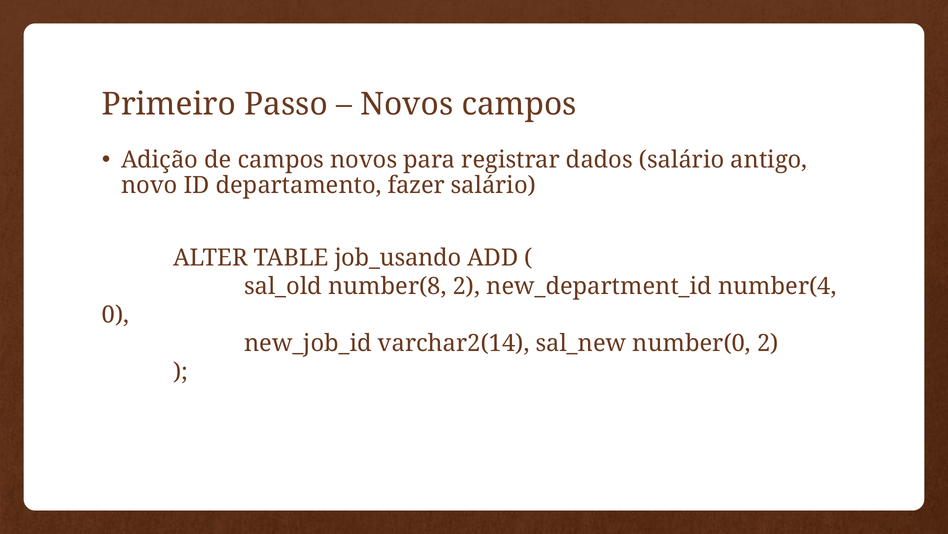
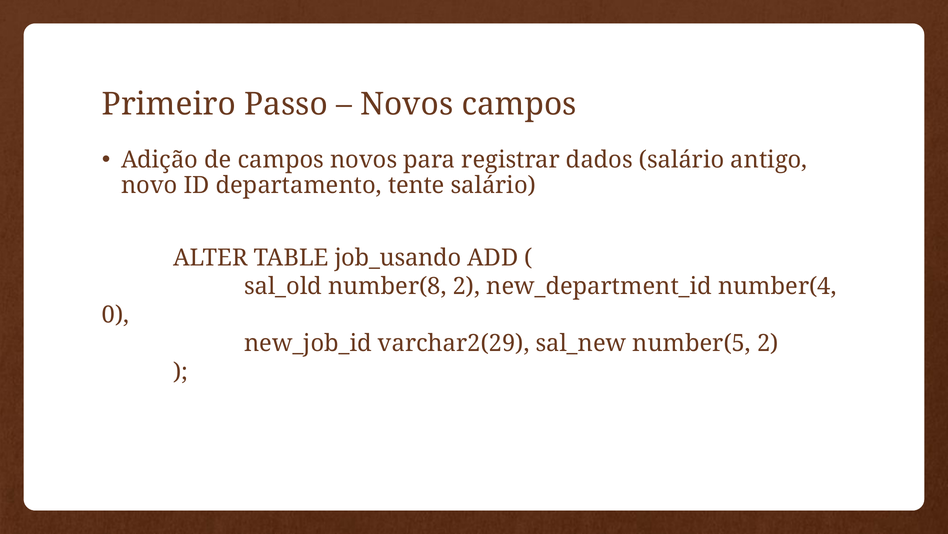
fazer: fazer -> tente
varchar2(14: varchar2(14 -> varchar2(29
number(0: number(0 -> number(5
